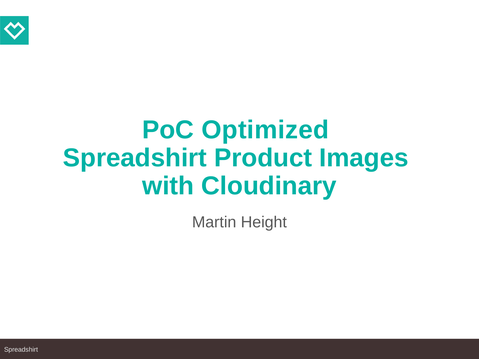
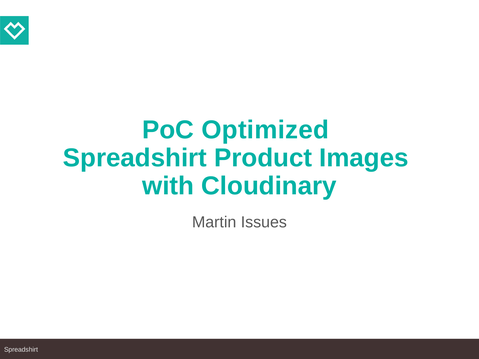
Height: Height -> Issues
